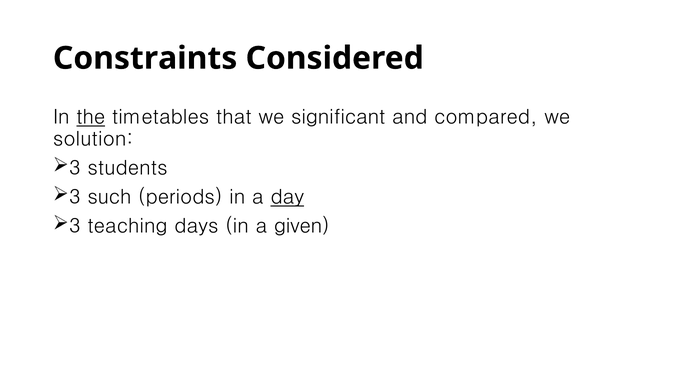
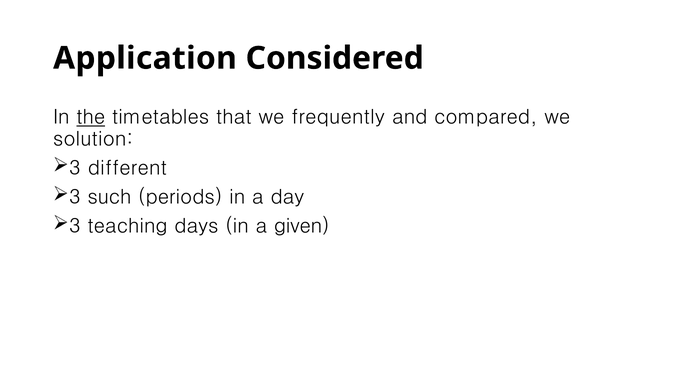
Constraints: Constraints -> Application
significant: significant -> frequently
students: students -> different
day underline: present -> none
